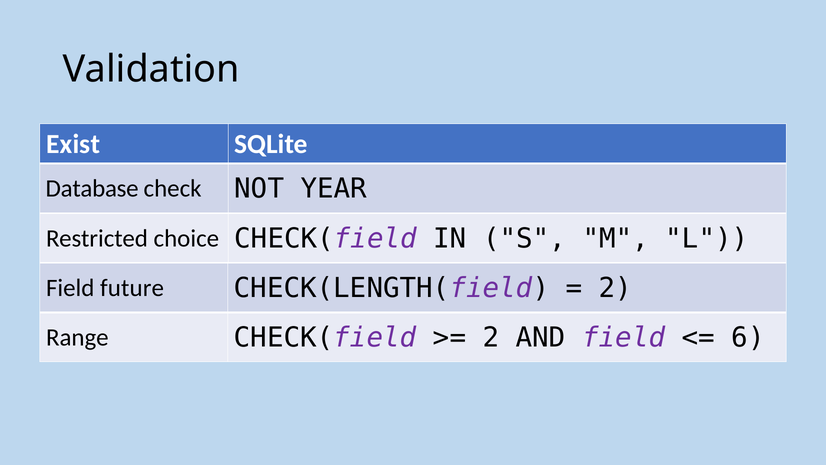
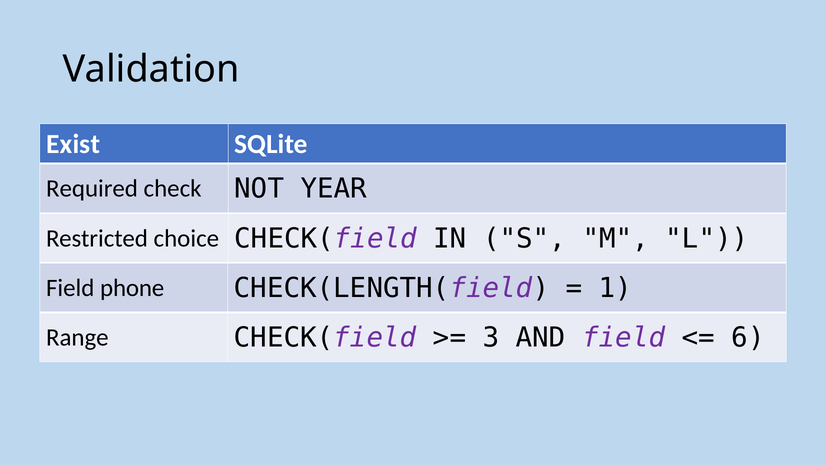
Database: Database -> Required
future: future -> phone
2 at (615, 288): 2 -> 1
2 at (491, 338): 2 -> 3
